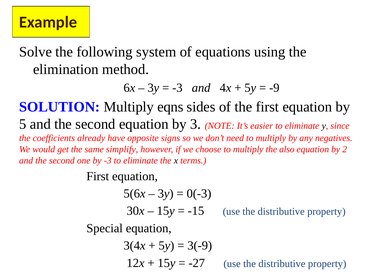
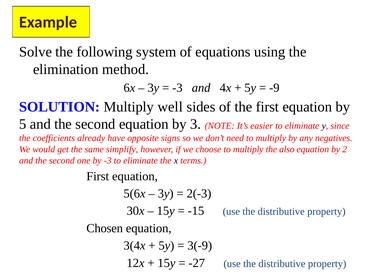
eqns: eqns -> well
0(-3: 0(-3 -> 2(-3
Special: Special -> Chosen
